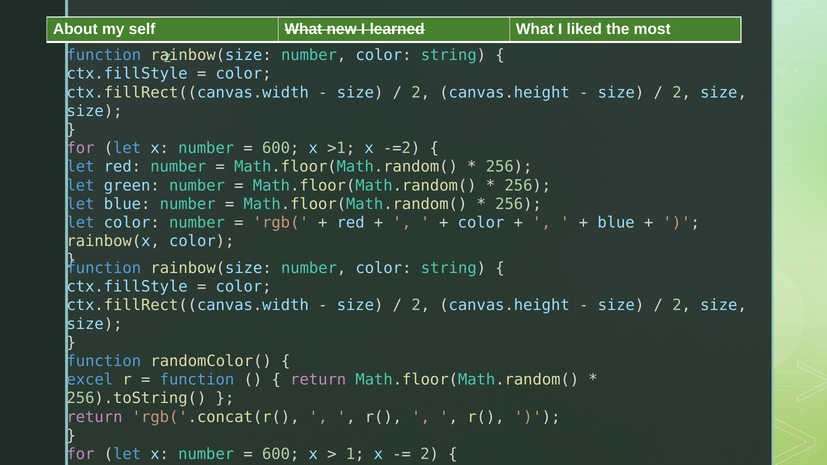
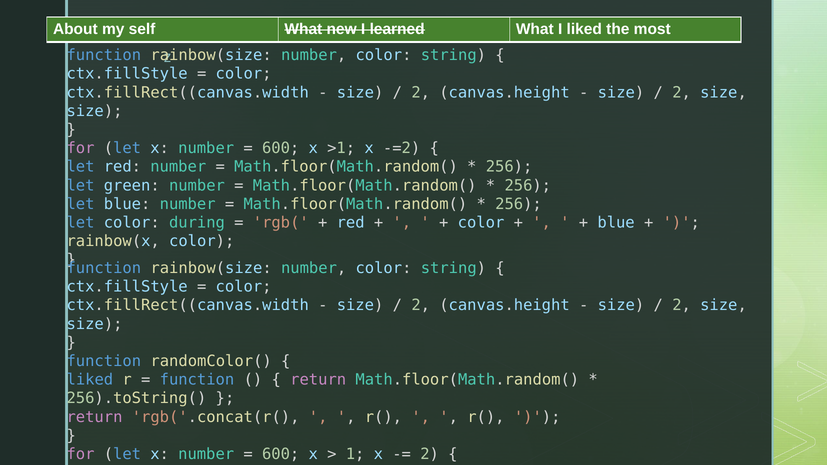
color number: number -> during
excel at (90, 380): excel -> liked
